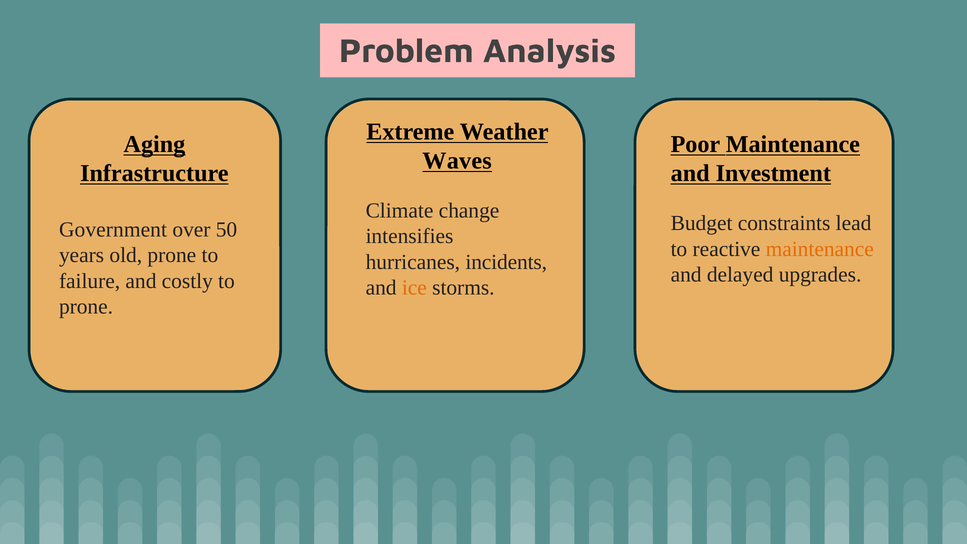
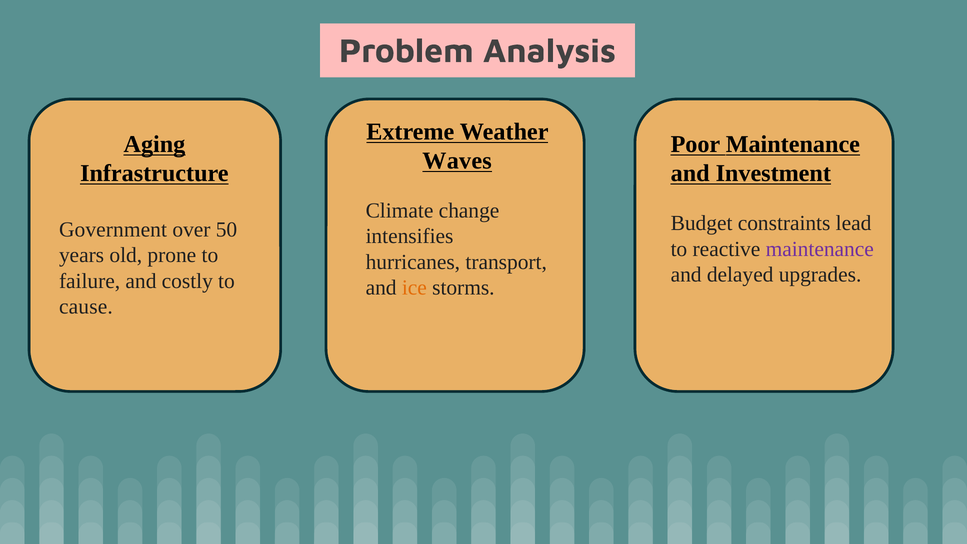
maintenance at (820, 249) colour: orange -> purple
incidents: incidents -> transport
prone at (86, 307): prone -> cause
